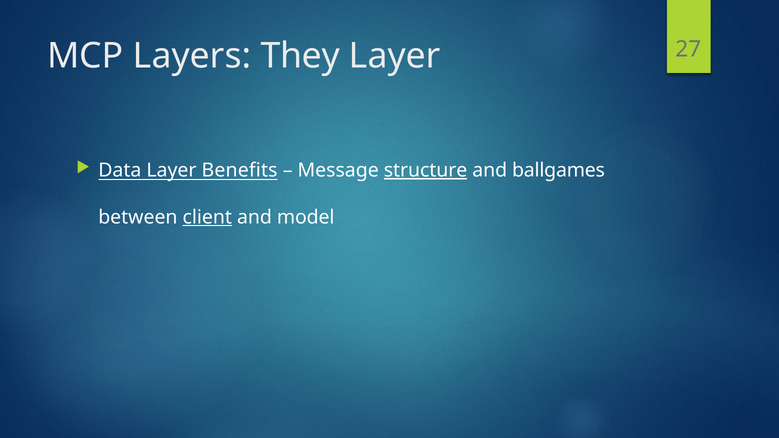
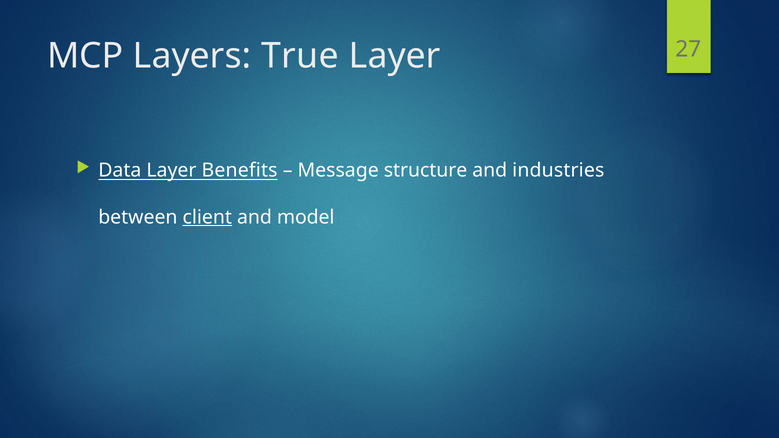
They: They -> True
structure underline: present -> none
ballgames: ballgames -> industries
